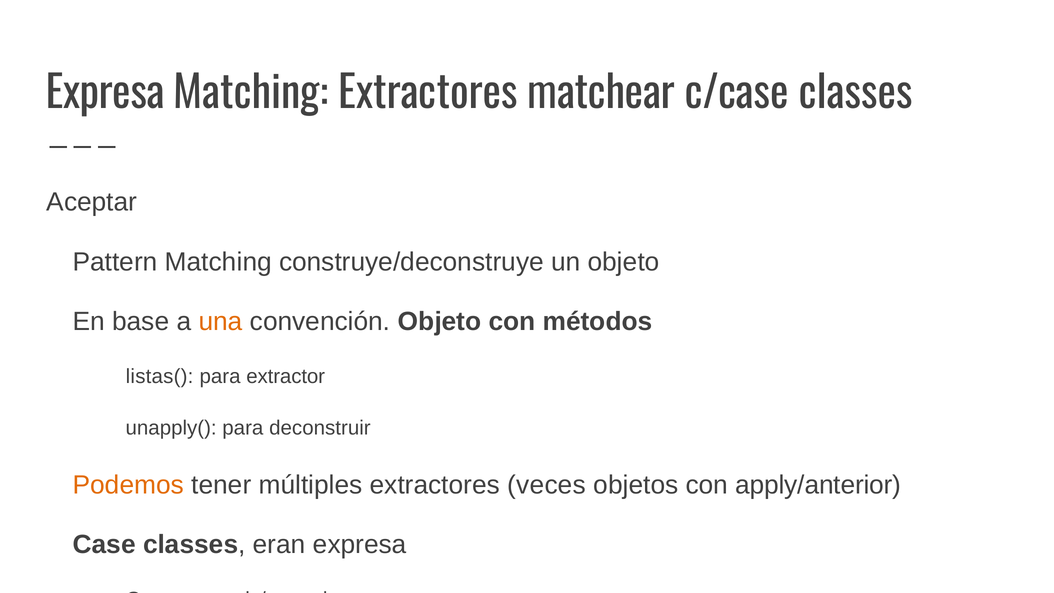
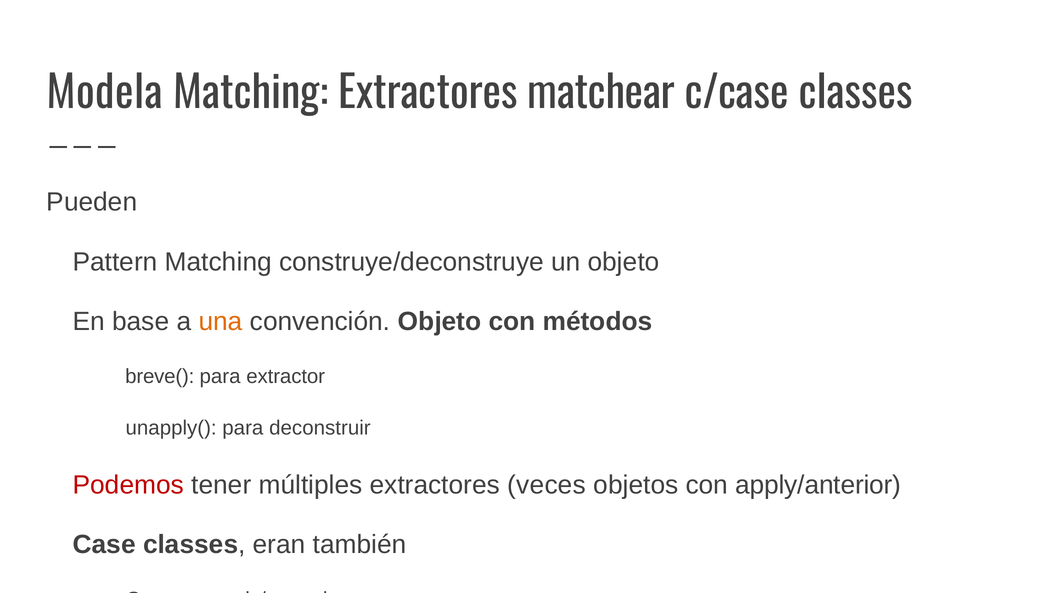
Expresa at (105, 94): Expresa -> Modela
Aceptar: Aceptar -> Pueden
listas(: listas( -> breve(
Podemos colour: orange -> red
eran expresa: expresa -> también
